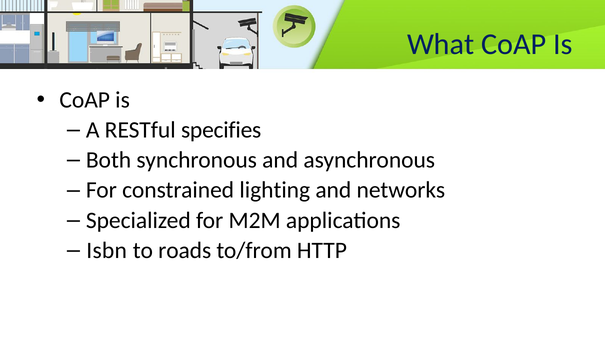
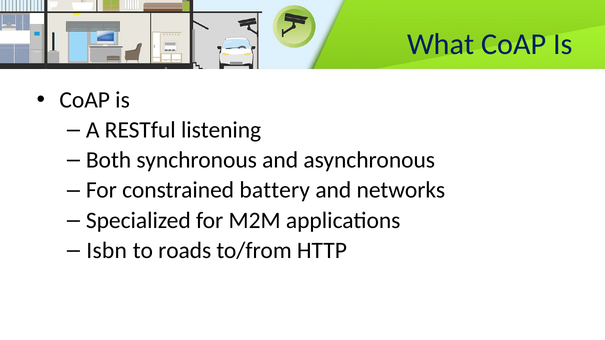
specifies: specifies -> listening
lighting: lighting -> battery
